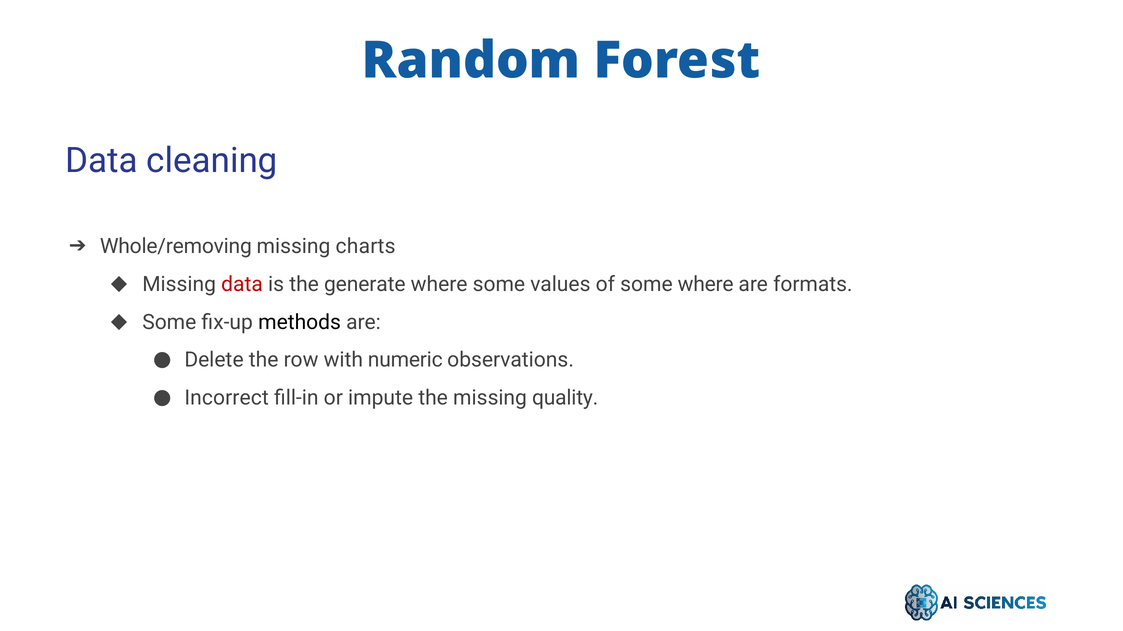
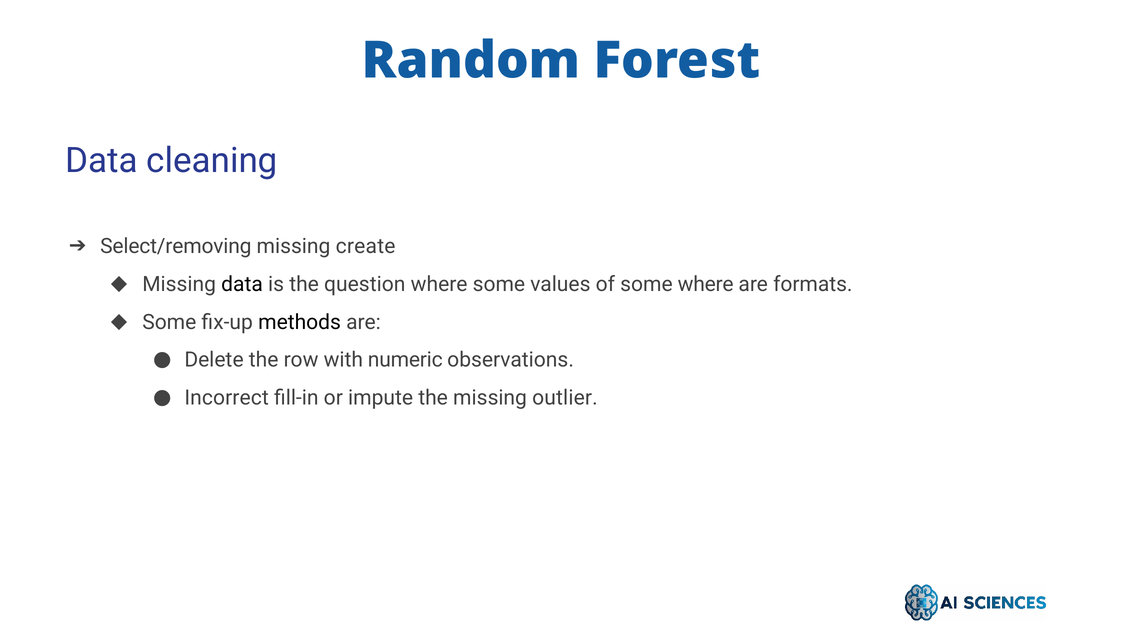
Whole/removing: Whole/removing -> Select/removing
charts: charts -> create
data at (242, 285) colour: red -> black
generate: generate -> question
quality: quality -> outlier
